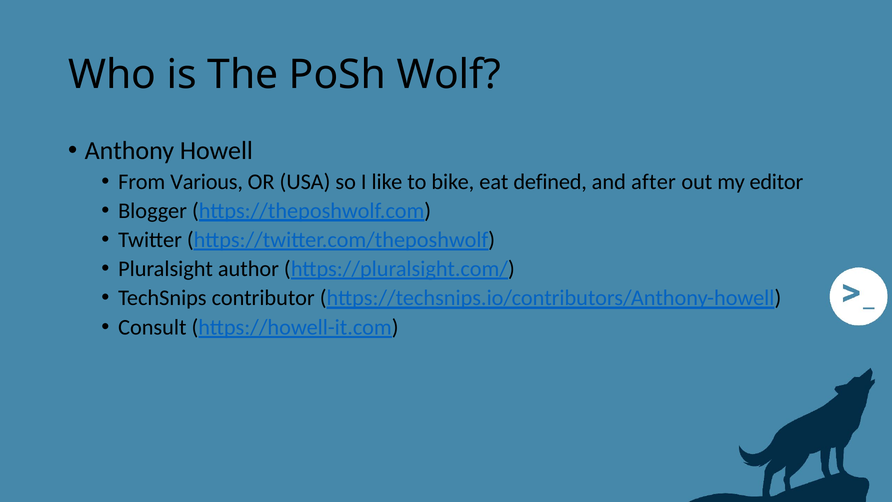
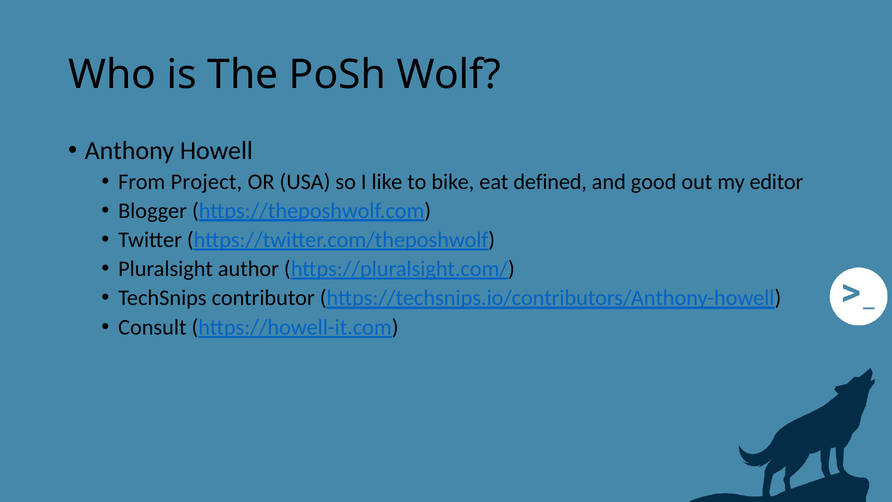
Various: Various -> Project
after: after -> good
